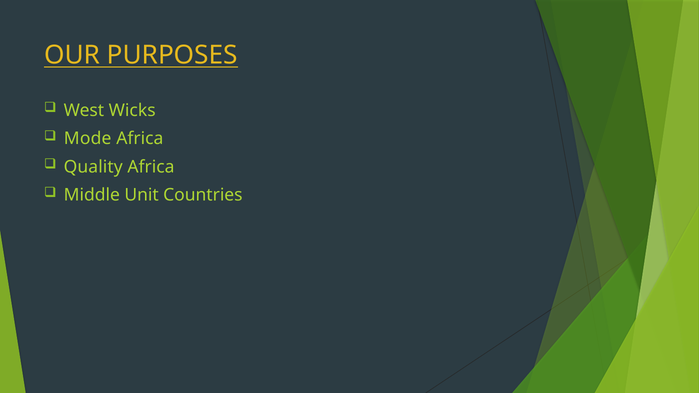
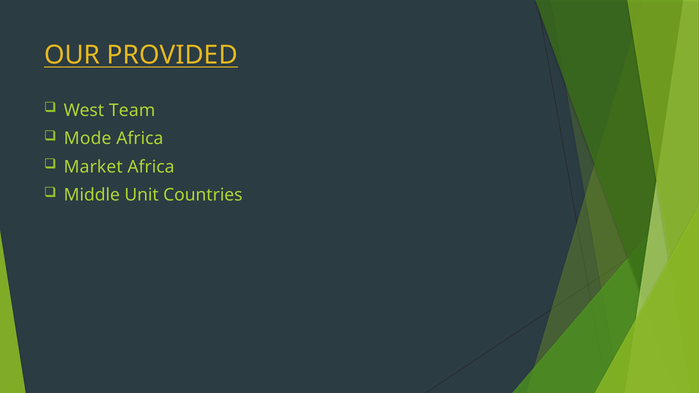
PURPOSES: PURPOSES -> PROVIDED
Wicks: Wicks -> Team
Quality: Quality -> Market
